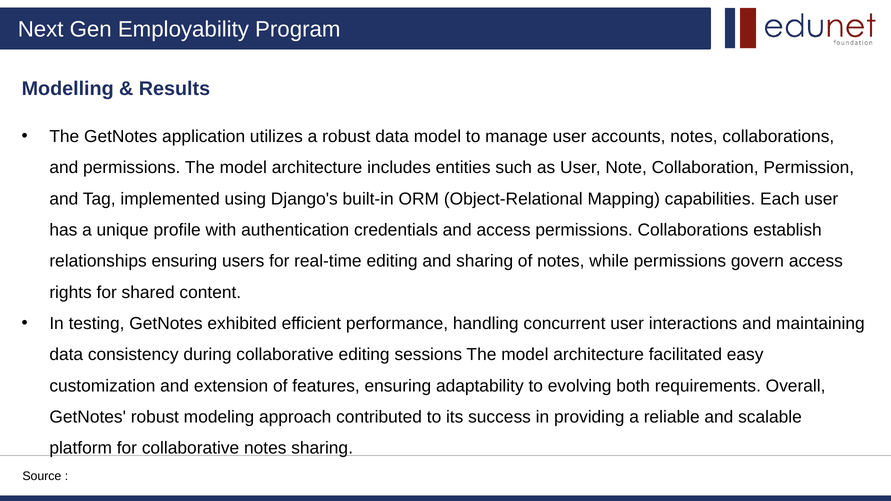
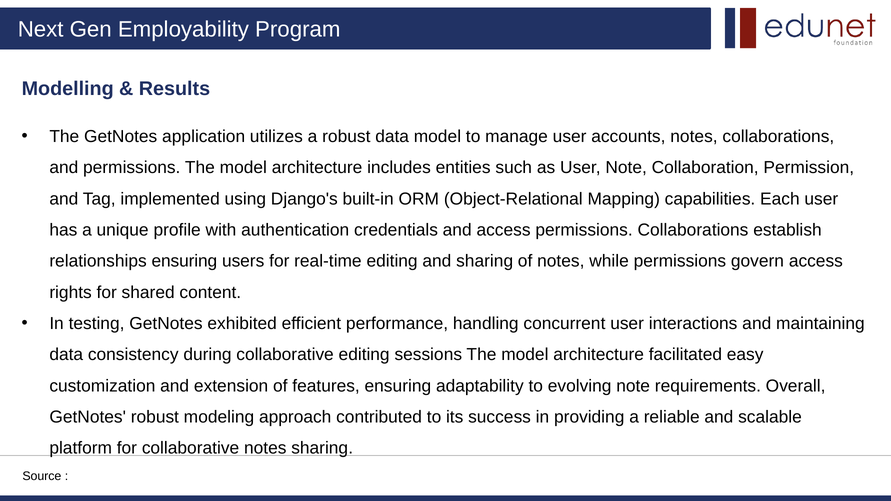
evolving both: both -> note
